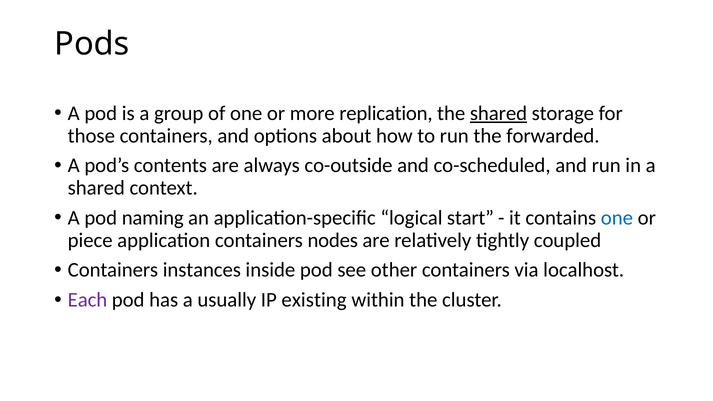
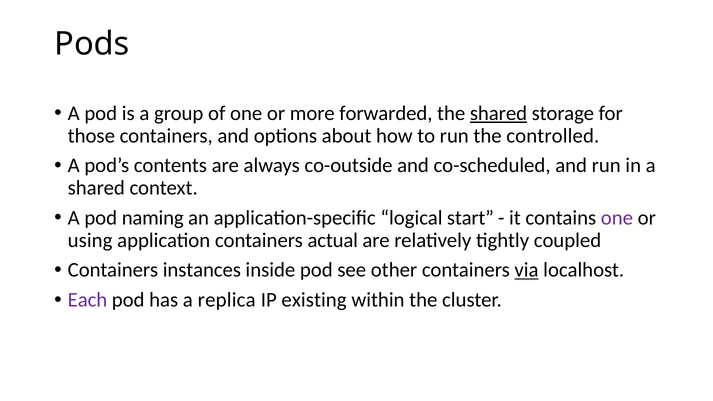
replication: replication -> forwarded
forwarded: forwarded -> controlled
one at (617, 218) colour: blue -> purple
piece: piece -> using
nodes: nodes -> actual
via underline: none -> present
usually: usually -> replica
